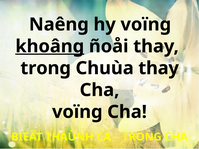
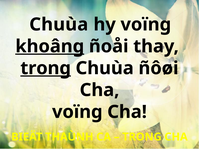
Naêng at (59, 25): Naêng -> Chuùa
trong at (46, 68) underline: none -> present
Chuùa thay: thay -> ñôøi
